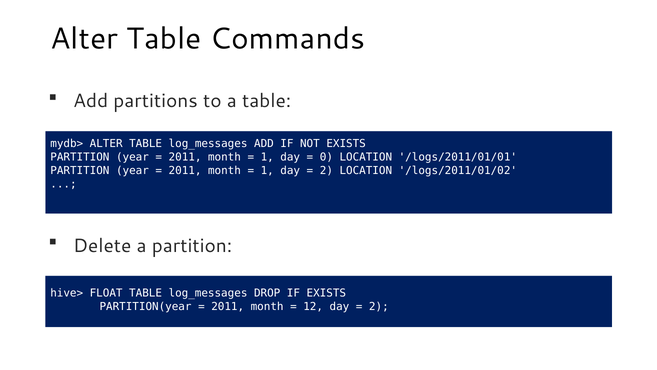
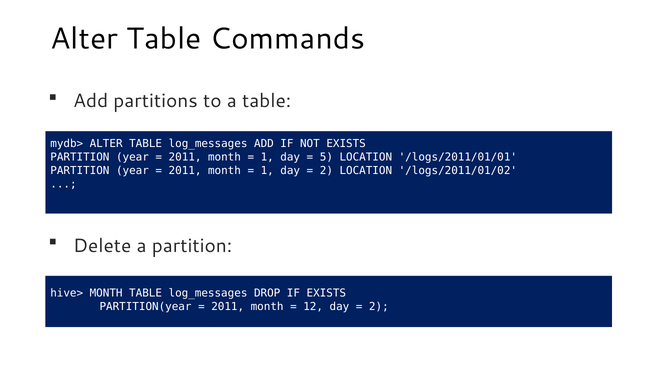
0: 0 -> 5
hive> FLOAT: FLOAT -> MONTH
